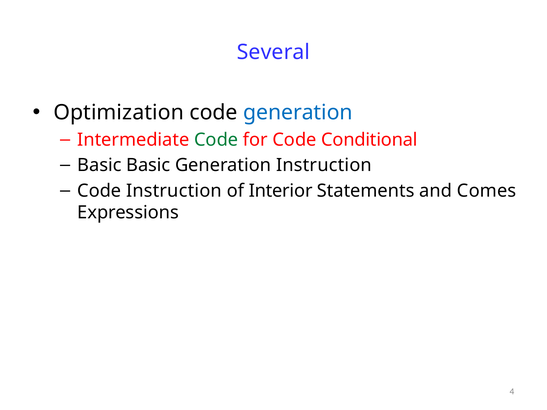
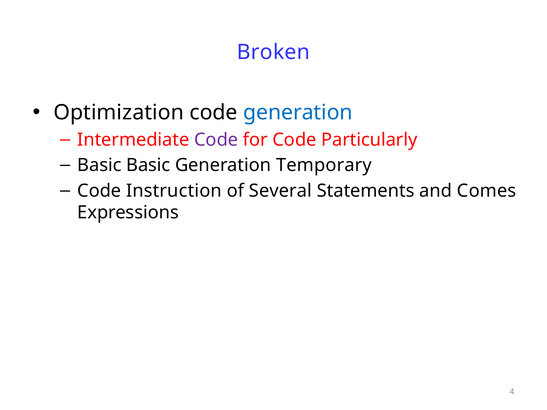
Several: Several -> Broken
Code at (216, 140) colour: green -> purple
Conditional: Conditional -> Particularly
Generation Instruction: Instruction -> Temporary
Interior: Interior -> Several
